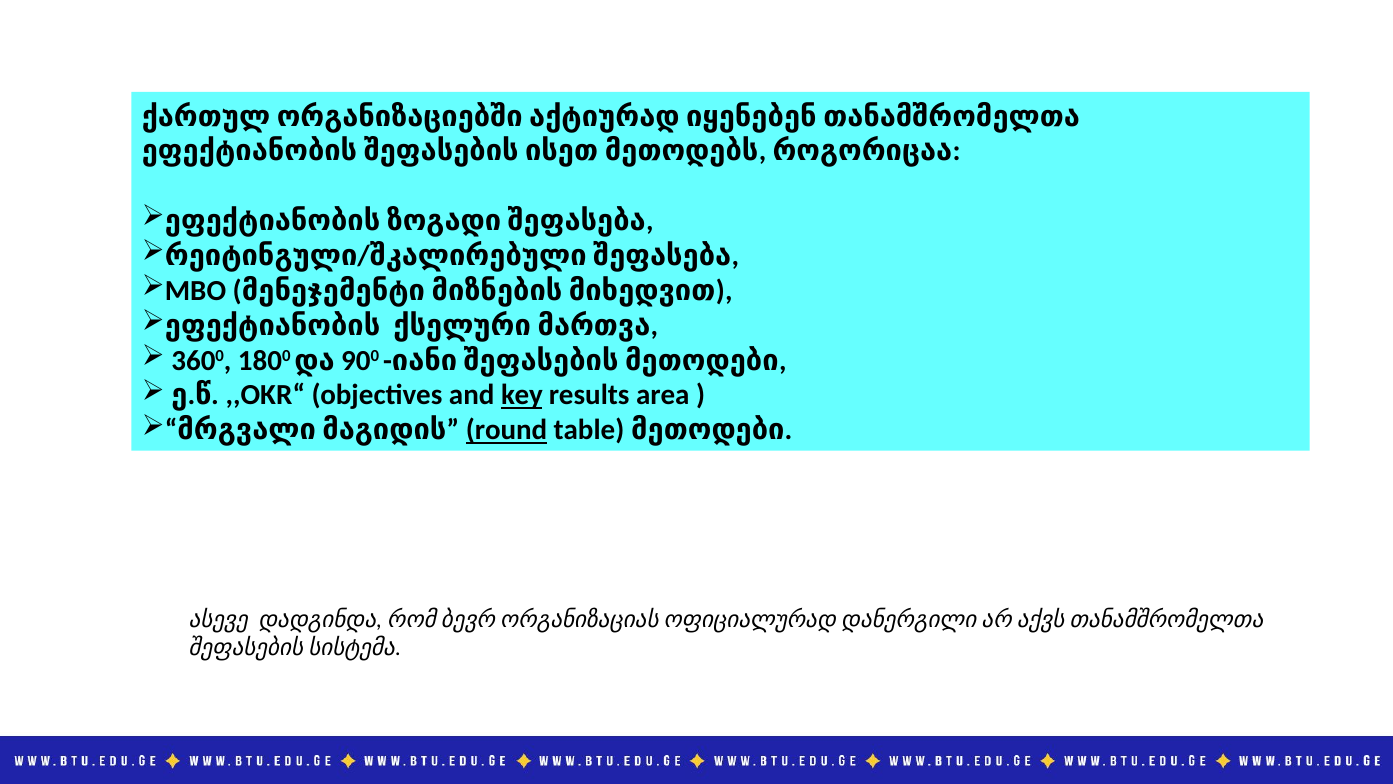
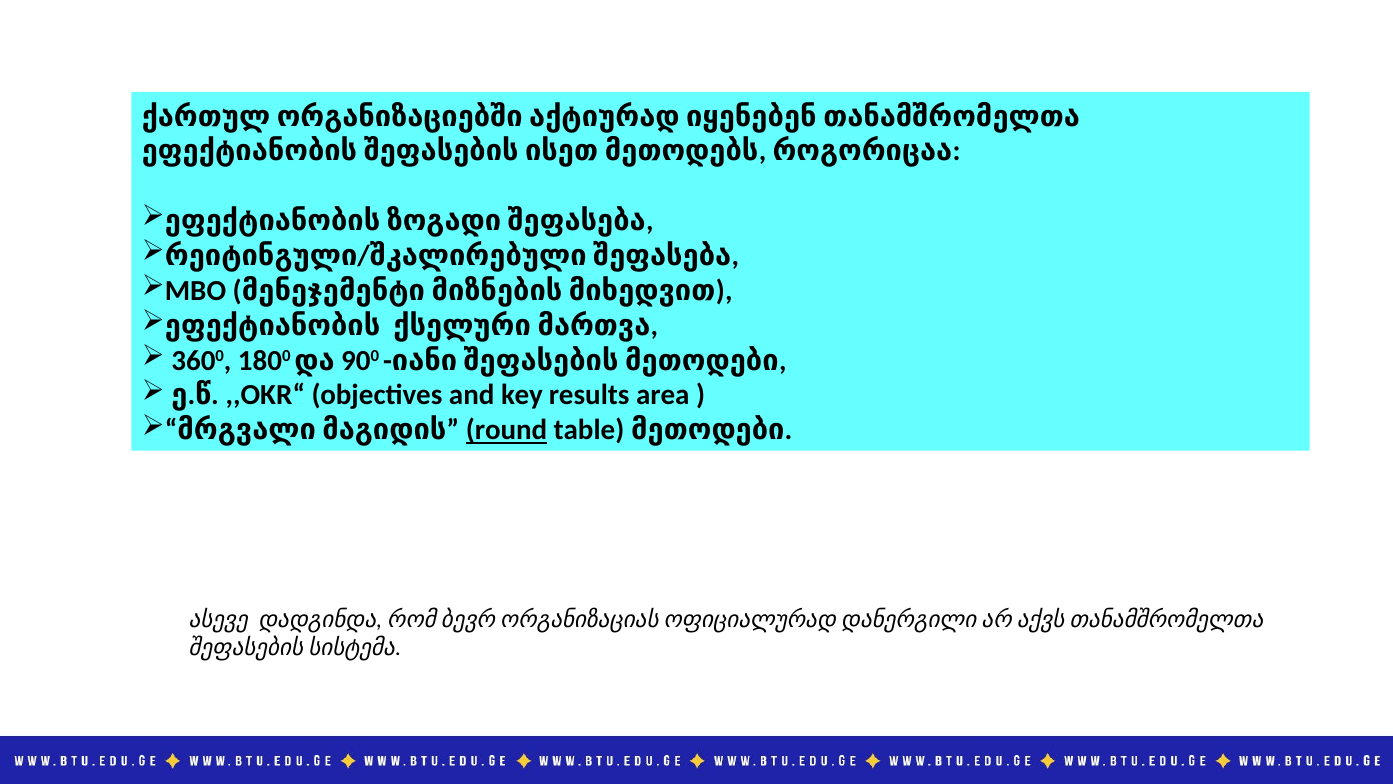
key underline: present -> none
